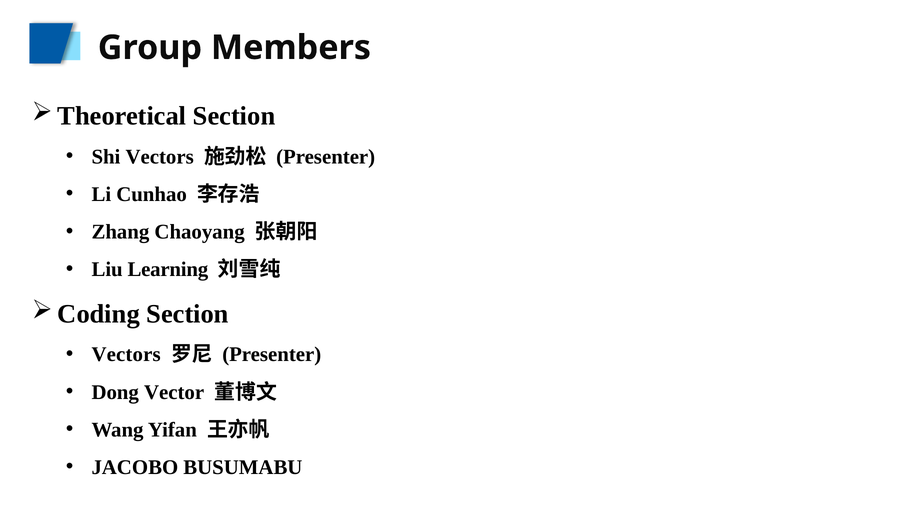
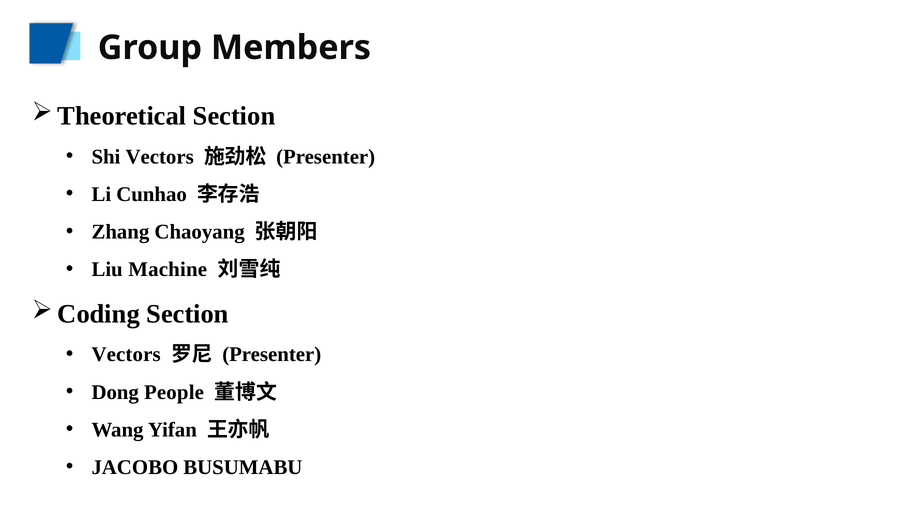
Learning: Learning -> Machine
Vector: Vector -> People
